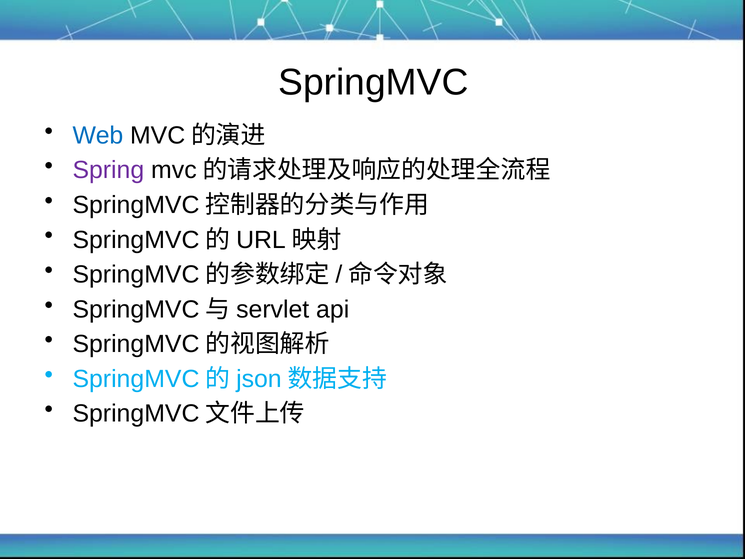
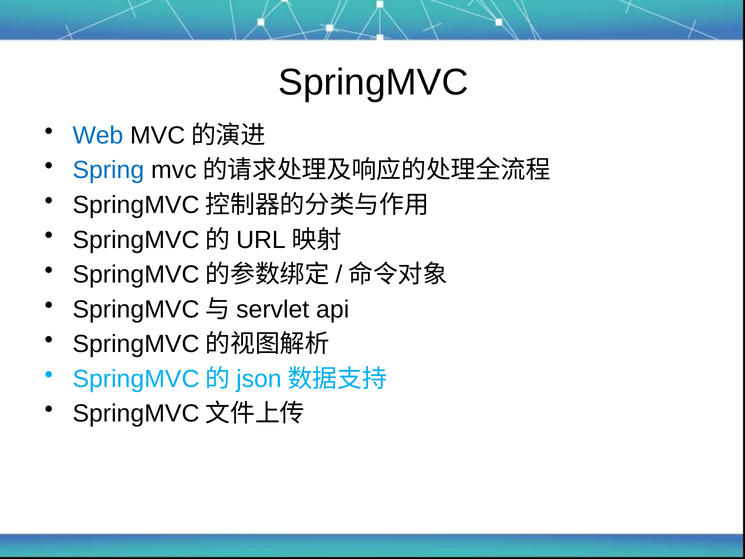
Spring colour: purple -> blue
